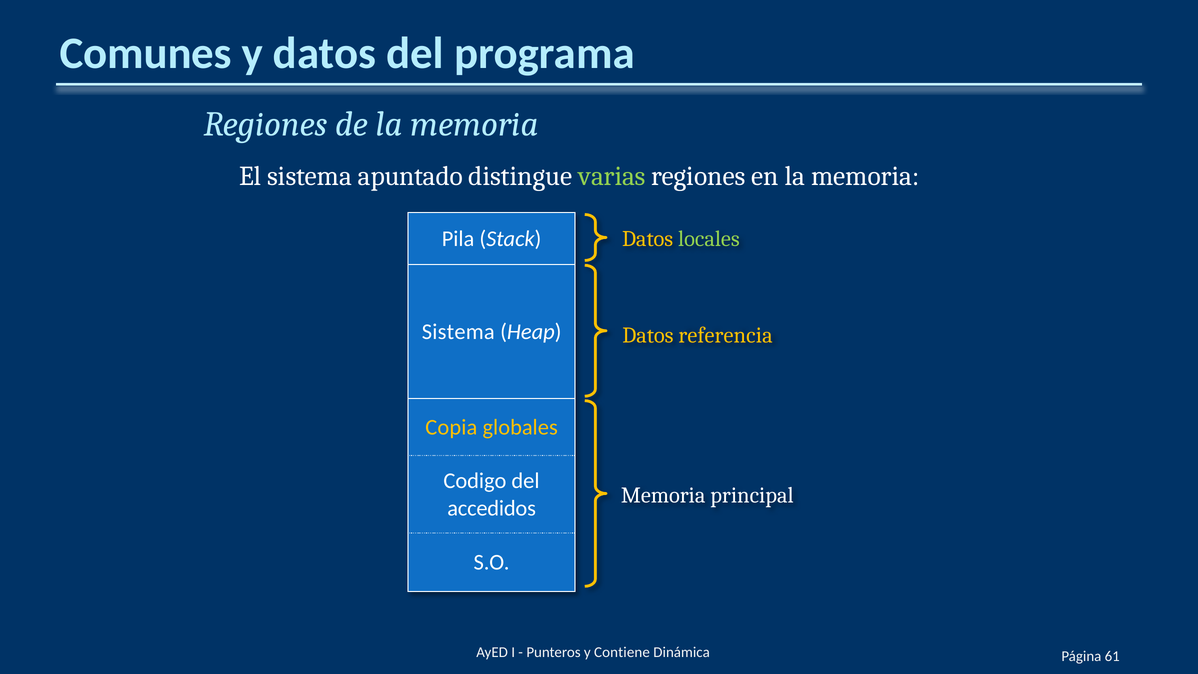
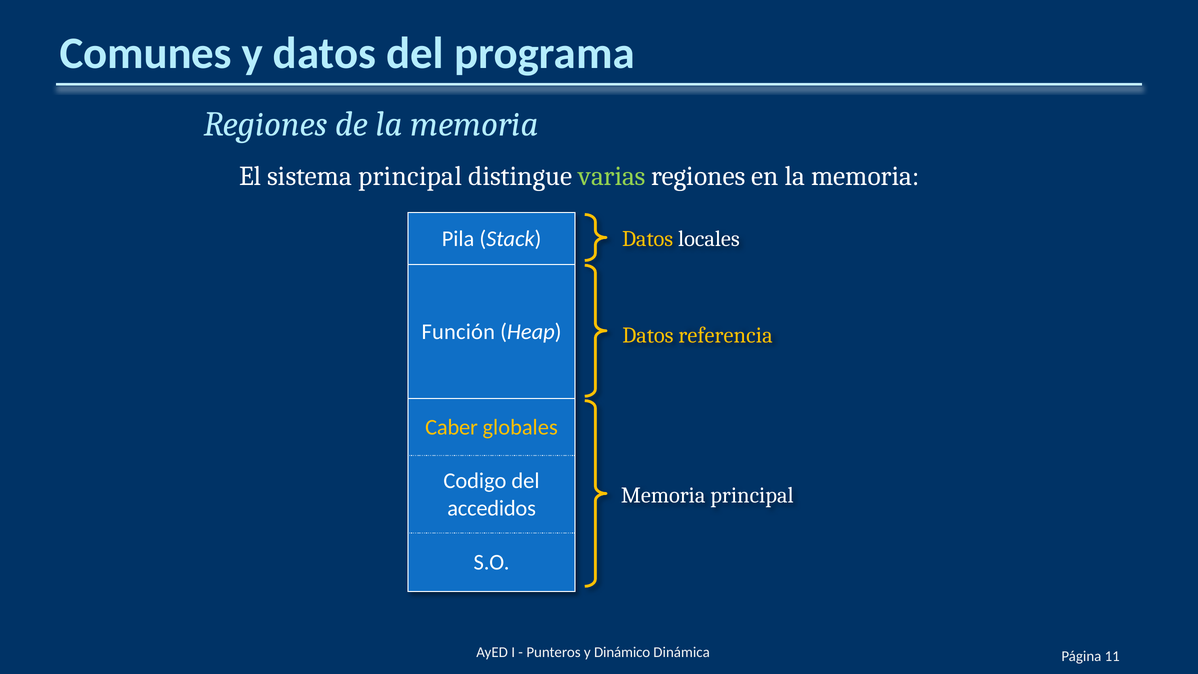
sistema apuntado: apuntado -> principal
locales colour: light green -> white
Sistema at (458, 332): Sistema -> Función
Copia: Copia -> Caber
Contiene: Contiene -> Dinámico
61: 61 -> 11
